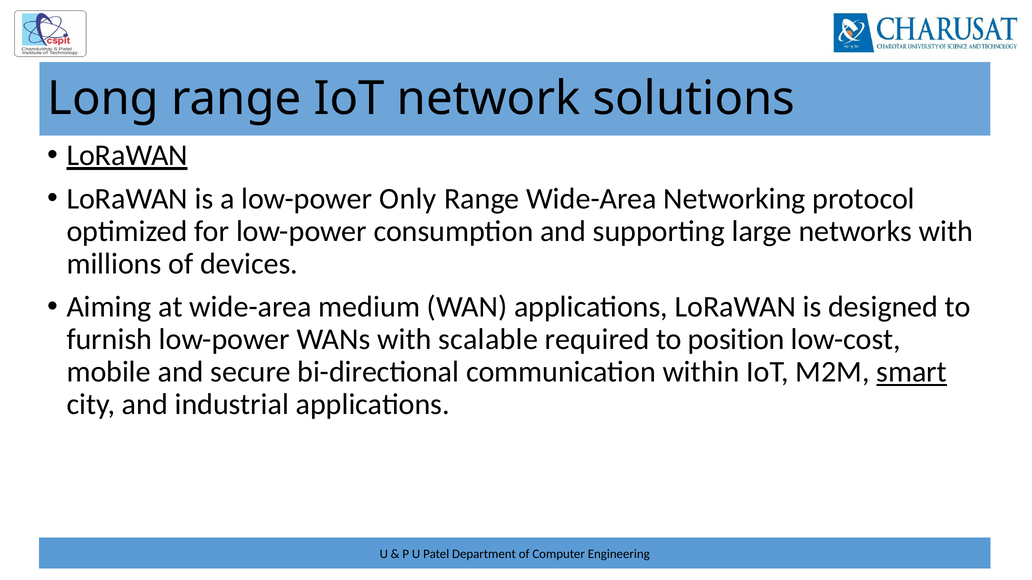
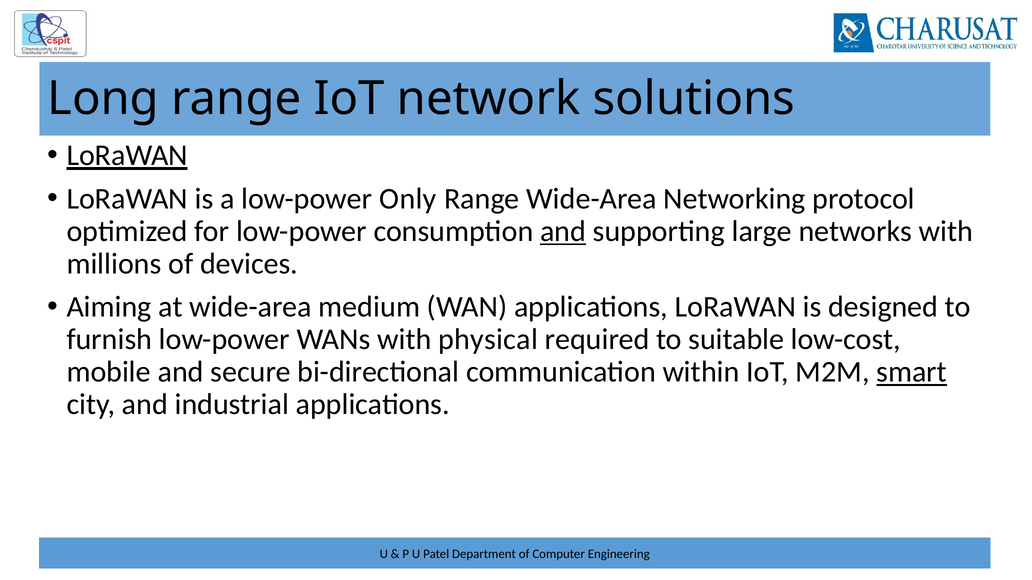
and at (563, 231) underline: none -> present
scalable: scalable -> physical
position: position -> suitable
